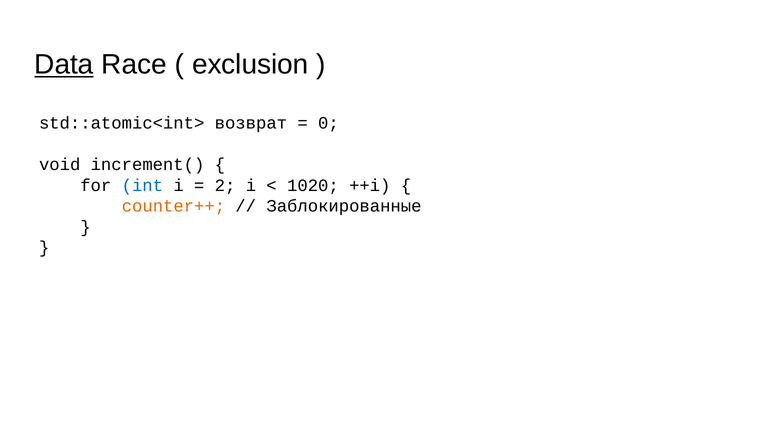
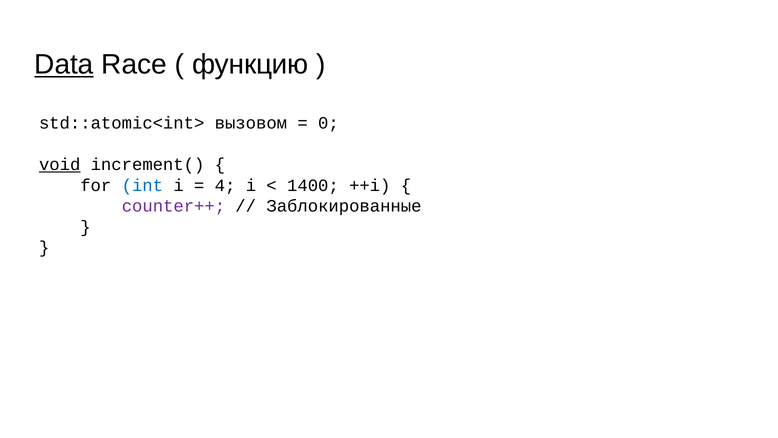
exclusion: exclusion -> функцию
возврат: возврат -> вызовом
void underline: none -> present
2: 2 -> 4
1020: 1020 -> 1400
counter++ colour: orange -> purple
